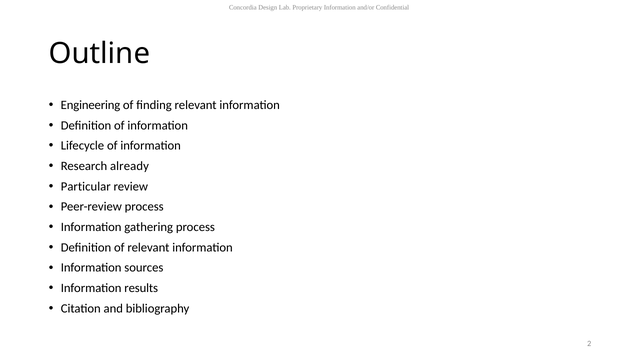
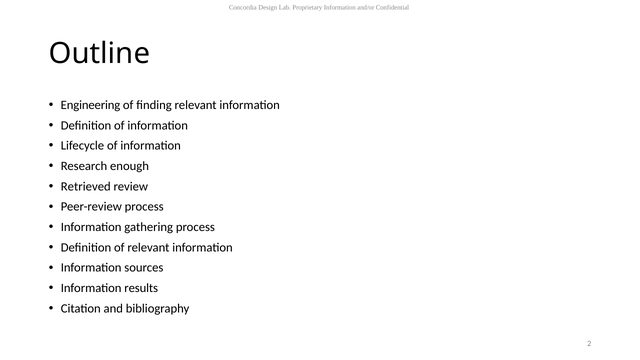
already: already -> enough
Particular: Particular -> Retrieved
